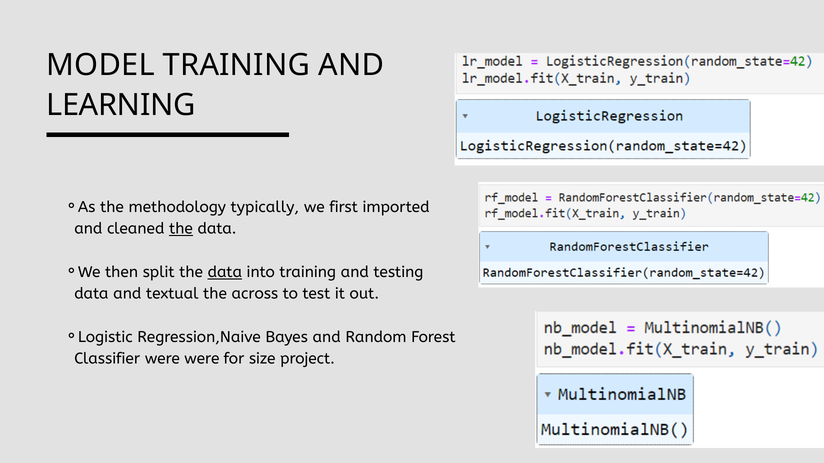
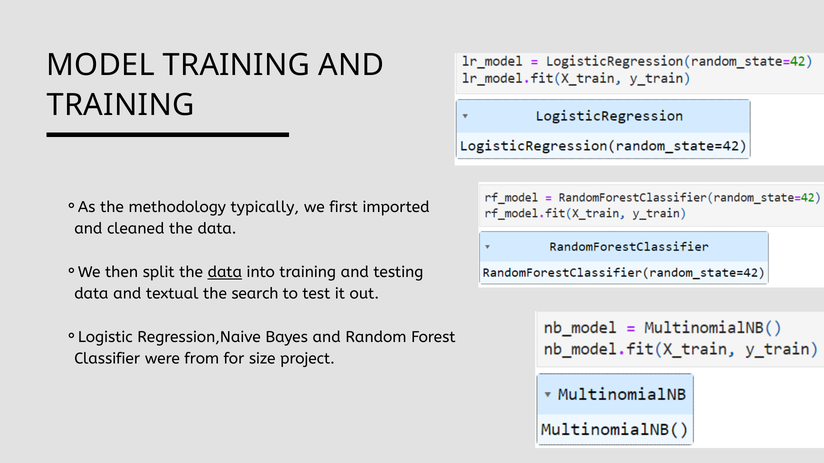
LEARNING at (121, 105): LEARNING -> TRAINING
the at (181, 229) underline: present -> none
across: across -> search
were were: were -> from
